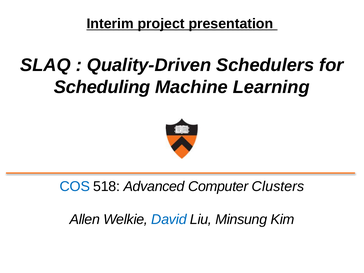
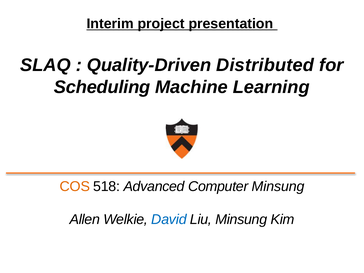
Schedulers: Schedulers -> Distributed
COS colour: blue -> orange
Computer Clusters: Clusters -> Minsung
